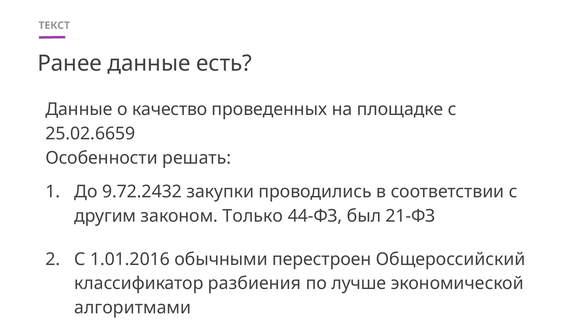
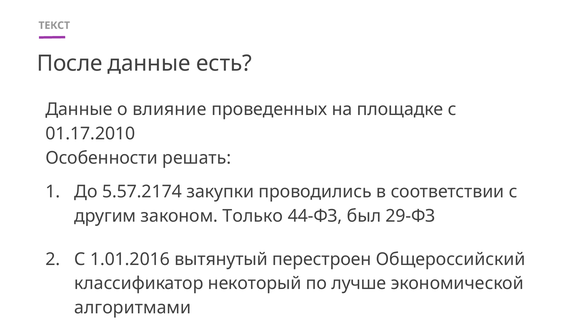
Ранее: Ранее -> После
качество: качество -> влияние
25.02.6659: 25.02.6659 -> 01.17.2010
9.72.2432: 9.72.2432 -> 5.57.2174
21-ФЗ: 21-ФЗ -> 29-ФЗ
обычными: обычными -> вытянутый
разбиения: разбиения -> некоторый
